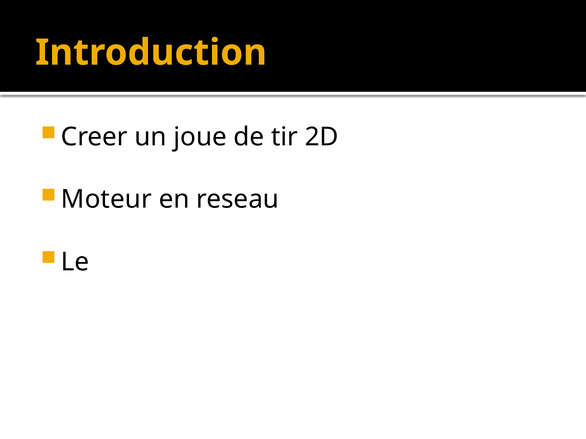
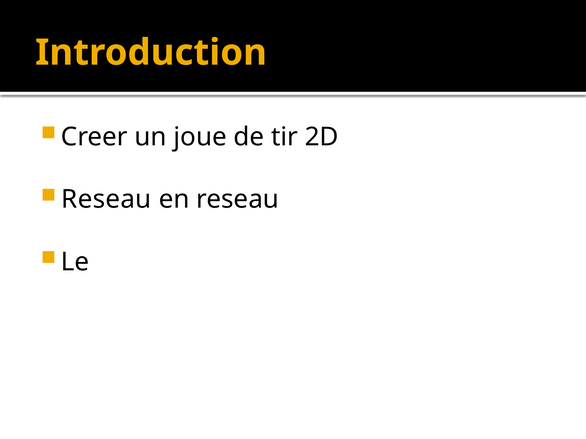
Moteur at (106, 200): Moteur -> Reseau
